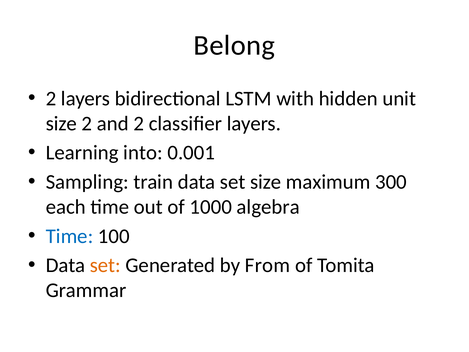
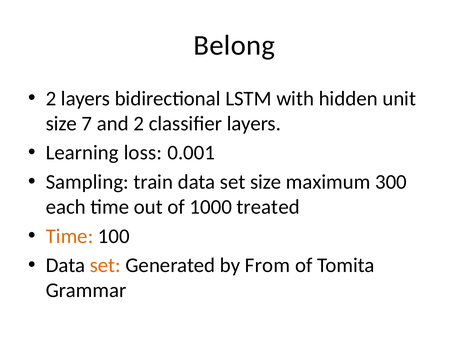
size 2: 2 -> 7
into: into -> loss
algebra: algebra -> treated
Time at (69, 236) colour: blue -> orange
